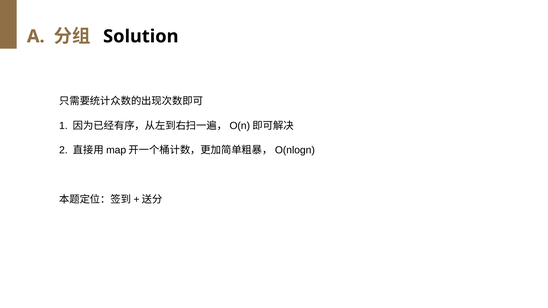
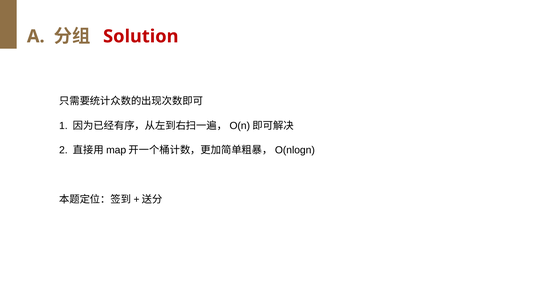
Solution colour: black -> red
